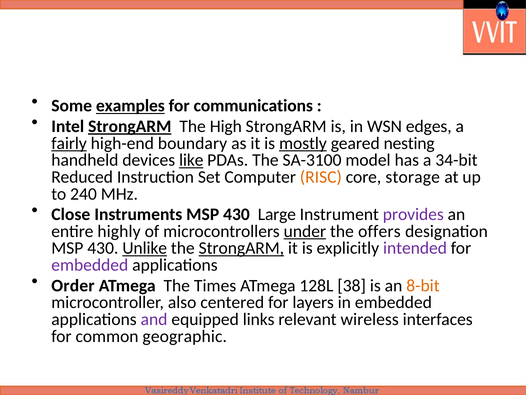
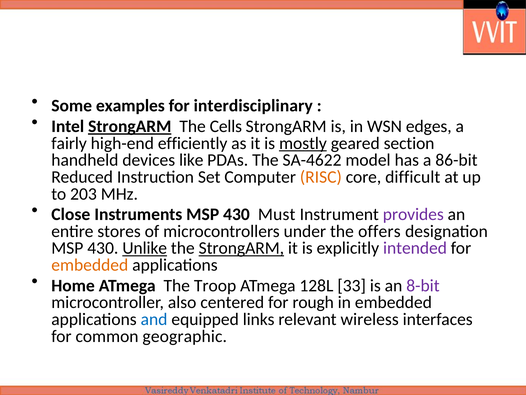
examples underline: present -> none
communications: communications -> interdisciplinary
High: High -> Cells
fairly underline: present -> none
boundary: boundary -> efficiently
nesting: nesting -> section
like underline: present -> none
SA-3100: SA-3100 -> SA-4622
34-bit: 34-bit -> 86-bit
storage: storage -> difficult
240: 240 -> 203
Large: Large -> Must
highly: highly -> stores
under underline: present -> none
embedded at (90, 265) colour: purple -> orange
Order: Order -> Home
Times: Times -> Troop
38: 38 -> 33
8-bit colour: orange -> purple
layers: layers -> rough
and colour: purple -> blue
